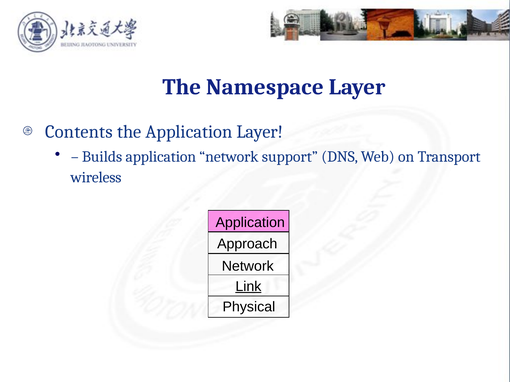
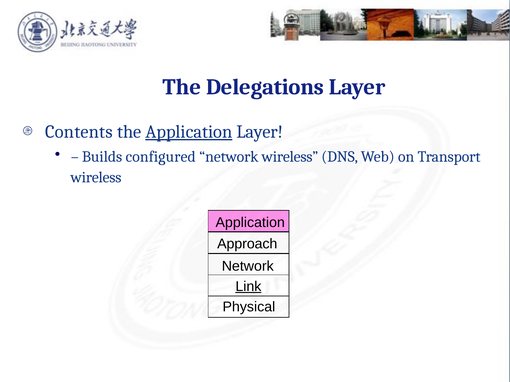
Namespace: Namespace -> Delegations
Application at (189, 132) underline: none -> present
Builds application: application -> configured
network support: support -> wireless
